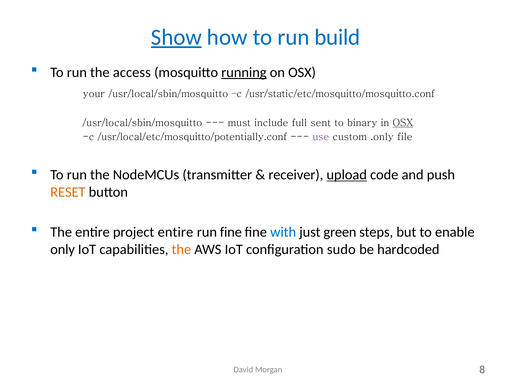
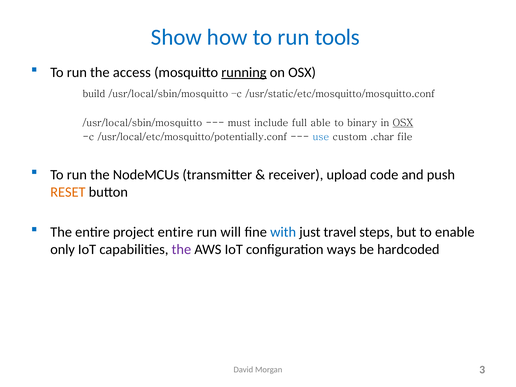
Show underline: present -> none
build: build -> tools
your: your -> build
sent: sent -> able
use colour: purple -> blue
.only: .only -> .char
upload underline: present -> none
run fine: fine -> will
green: green -> travel
the at (181, 249) colour: orange -> purple
sudo: sudo -> ways
8: 8 -> 3
